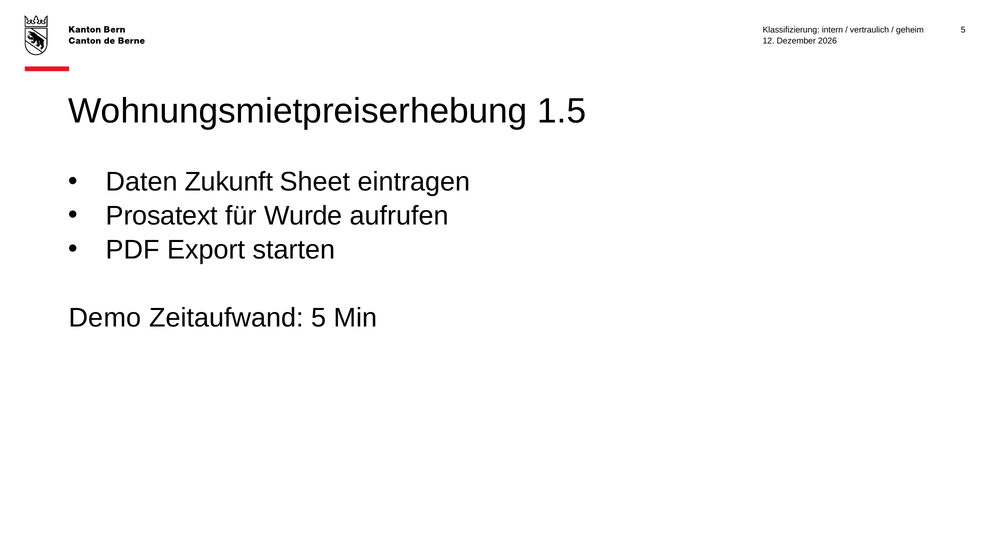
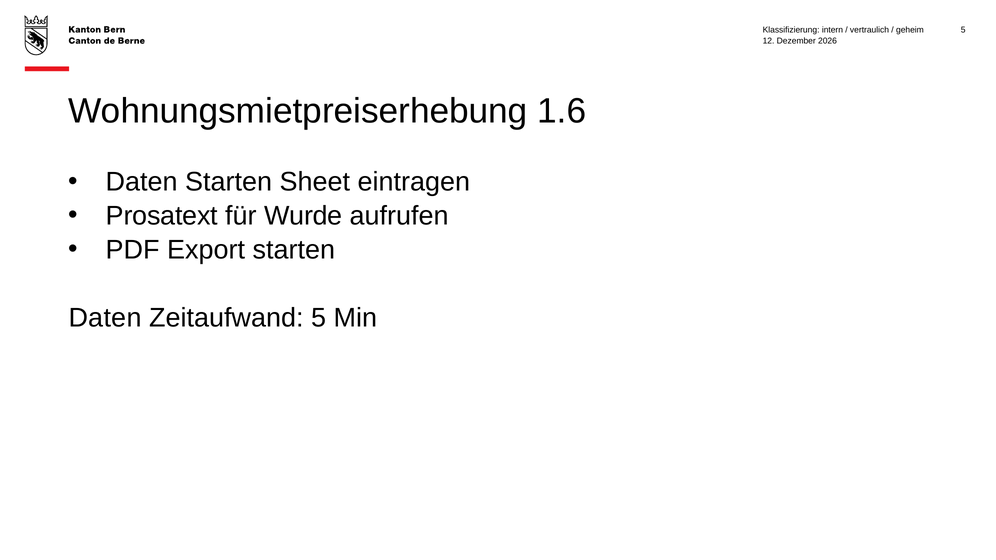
1.5: 1.5 -> 1.6
Daten Zukunft: Zukunft -> Starten
Demo at (105, 318): Demo -> Daten
